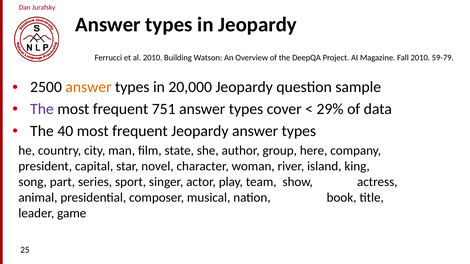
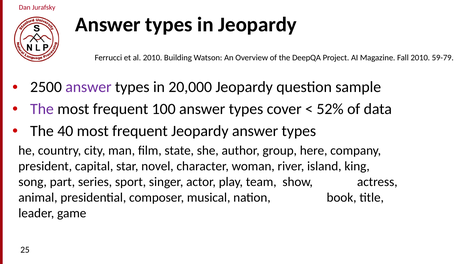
answer at (88, 87) colour: orange -> purple
751: 751 -> 100
29%: 29% -> 52%
